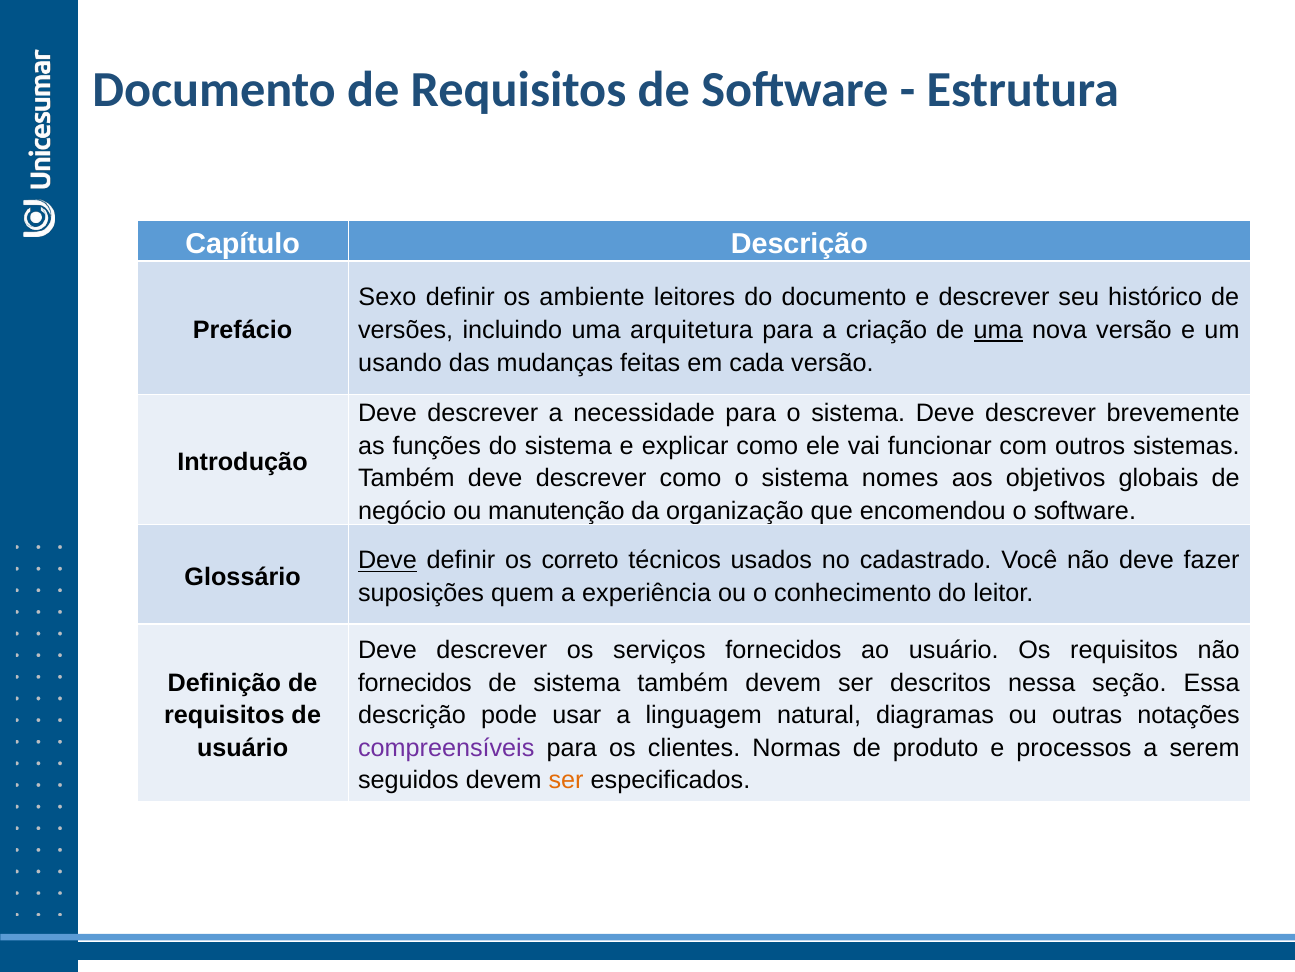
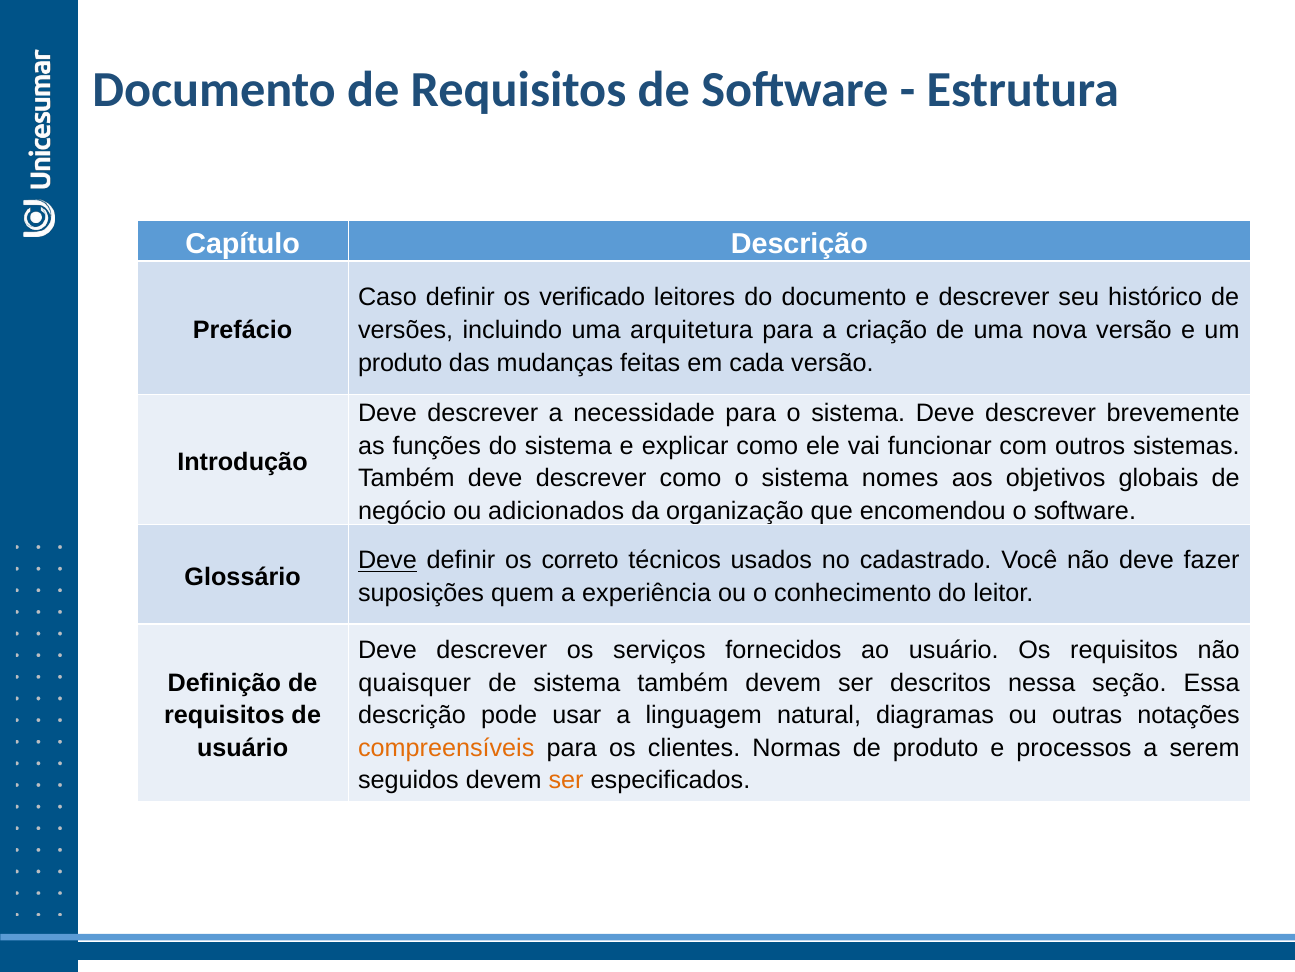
Sexo: Sexo -> Caso
ambiente: ambiente -> verificado
uma at (998, 330) underline: present -> none
usando at (400, 362): usando -> produto
manutenção: manutenção -> adicionados
fornecidos at (415, 682): fornecidos -> quaisquer
compreensíveis colour: purple -> orange
